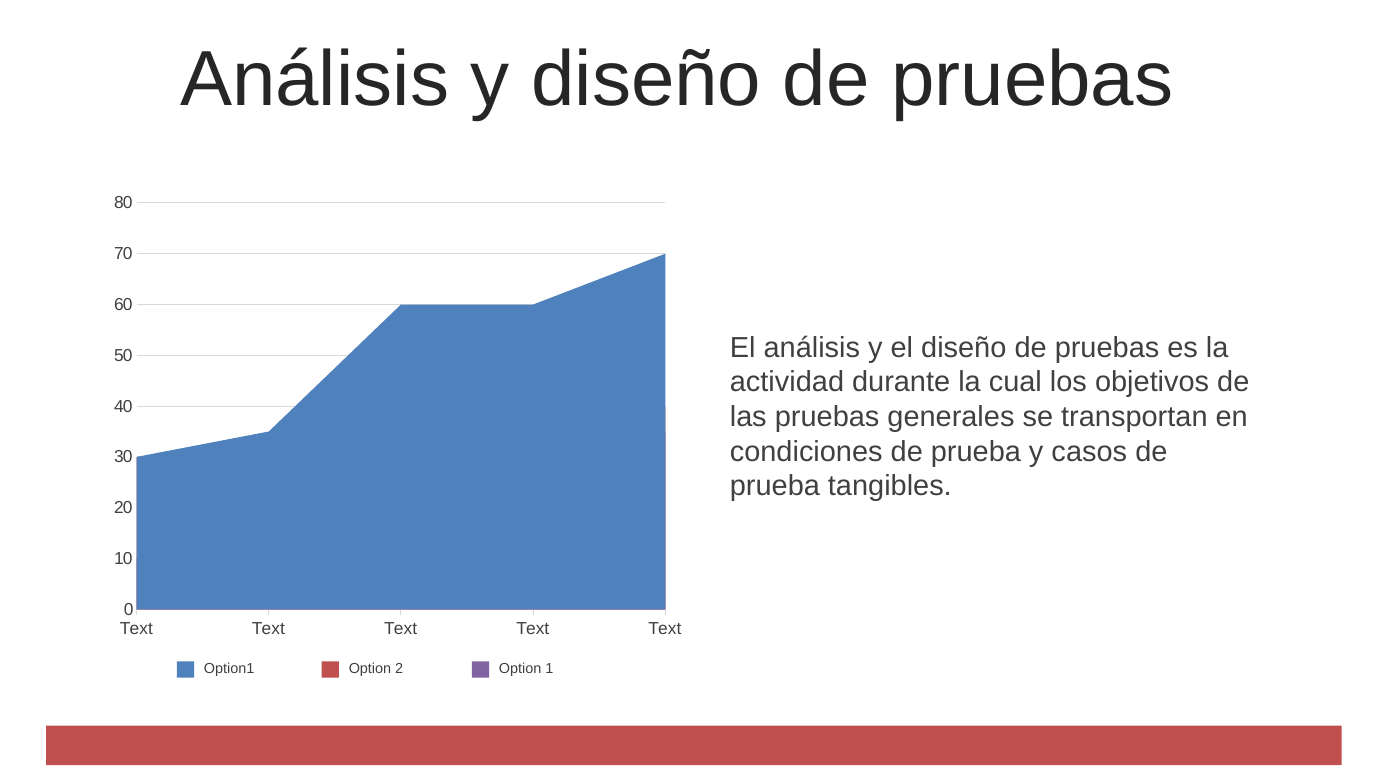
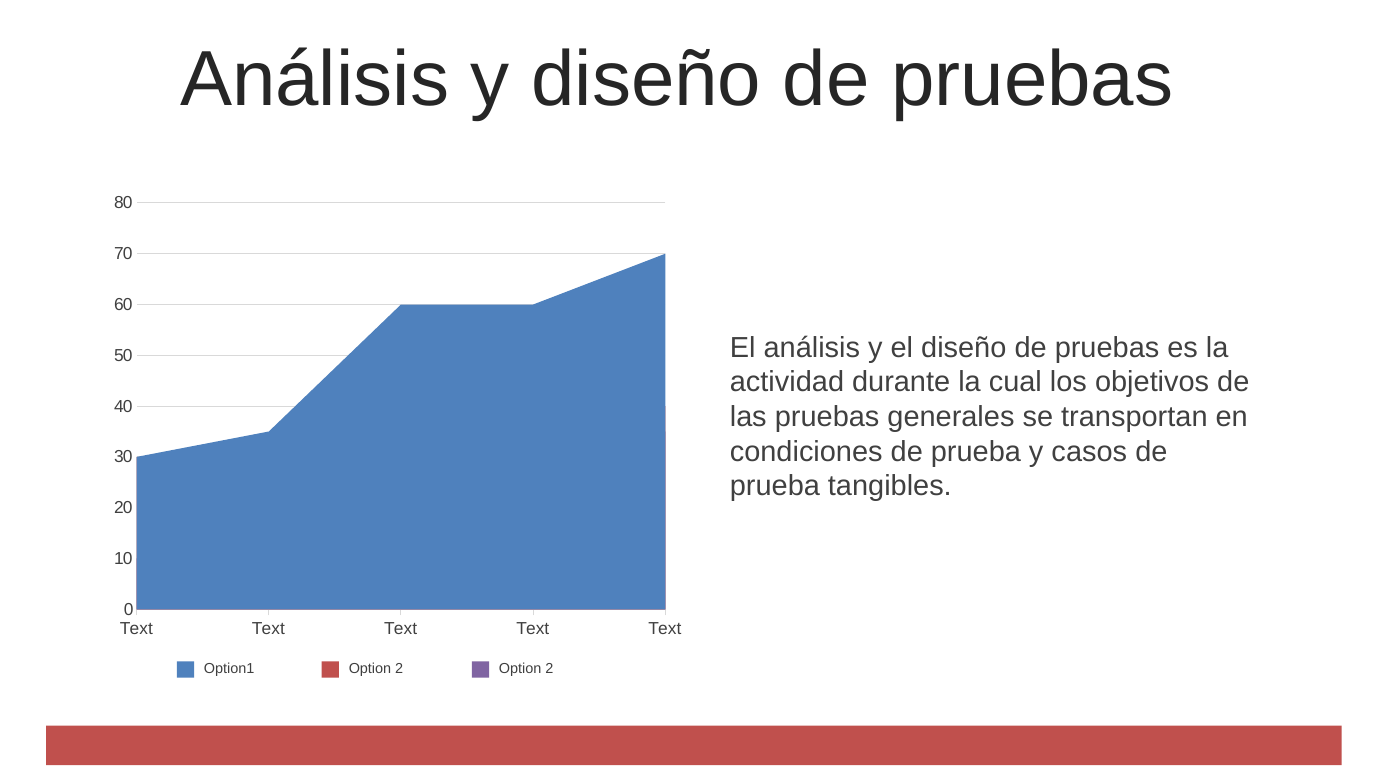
2 Option 1: 1 -> 2
